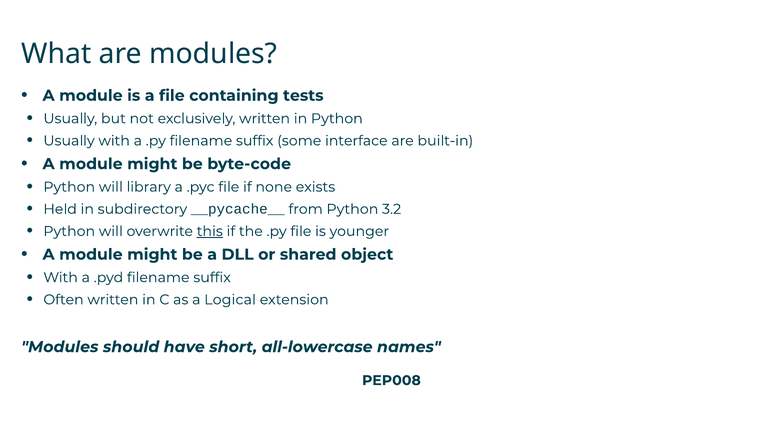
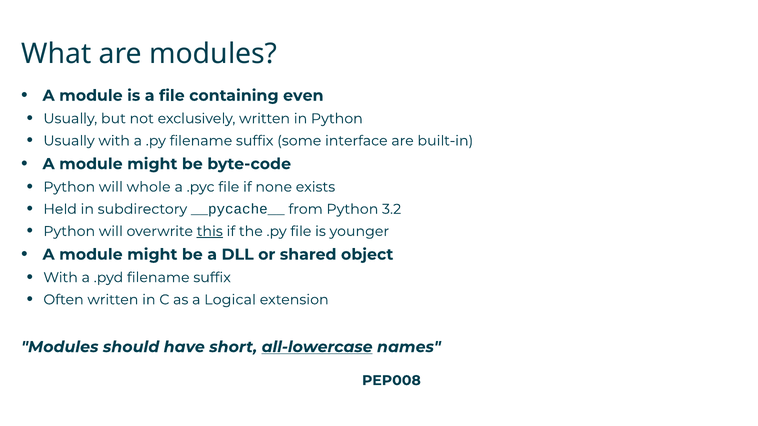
tests: tests -> even
library: library -> whole
all-lowercase underline: none -> present
